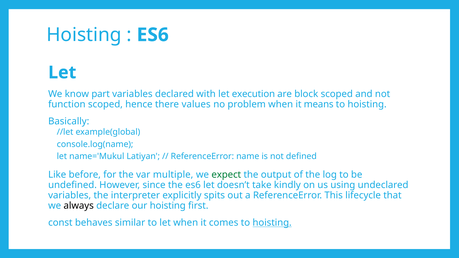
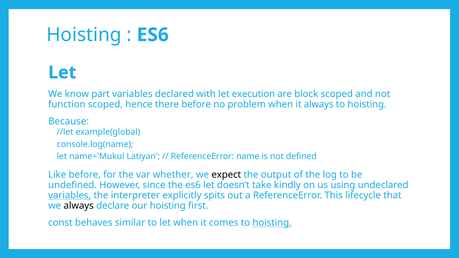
there values: values -> before
it means: means -> always
Basically: Basically -> Because
multiple: multiple -> whether
expect colour: green -> black
variables at (70, 196) underline: none -> present
